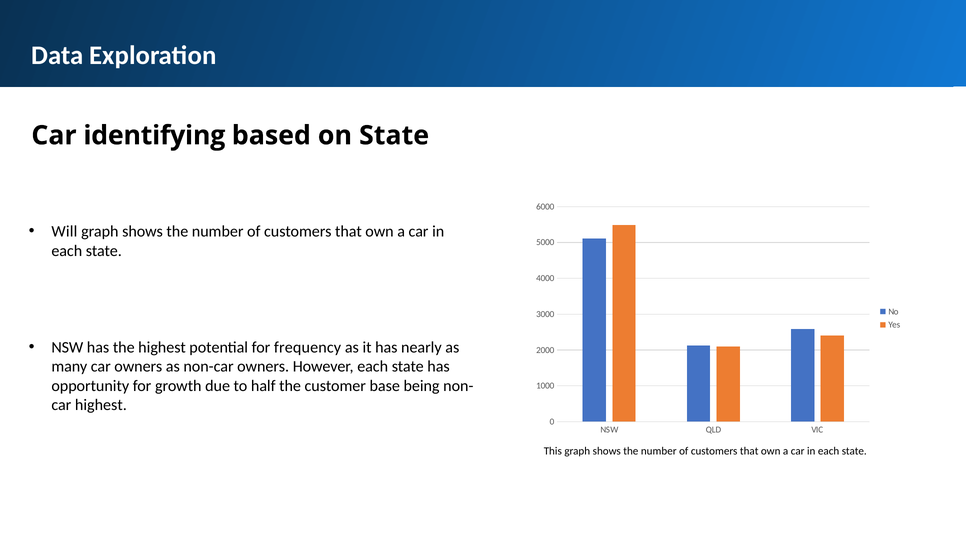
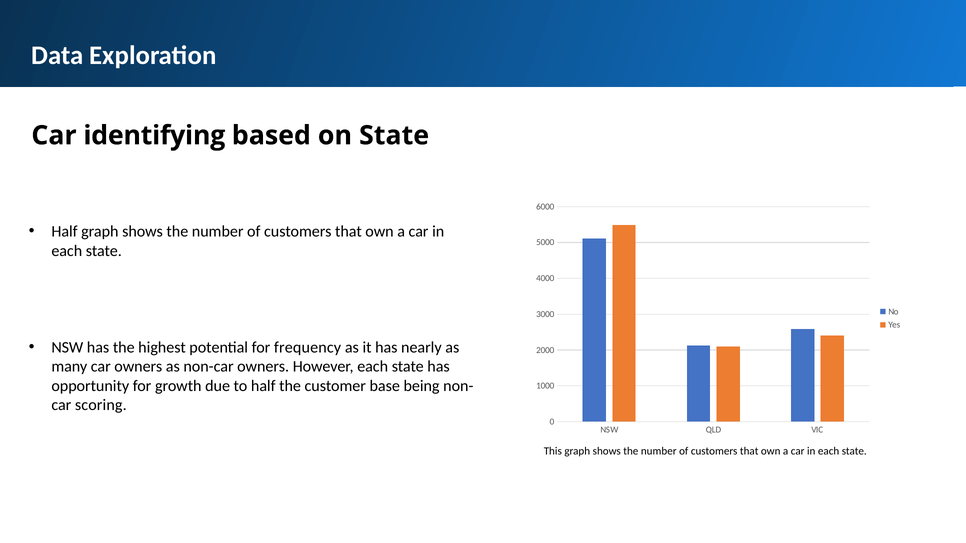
Will at (64, 232): Will -> Half
car highest: highest -> scoring
